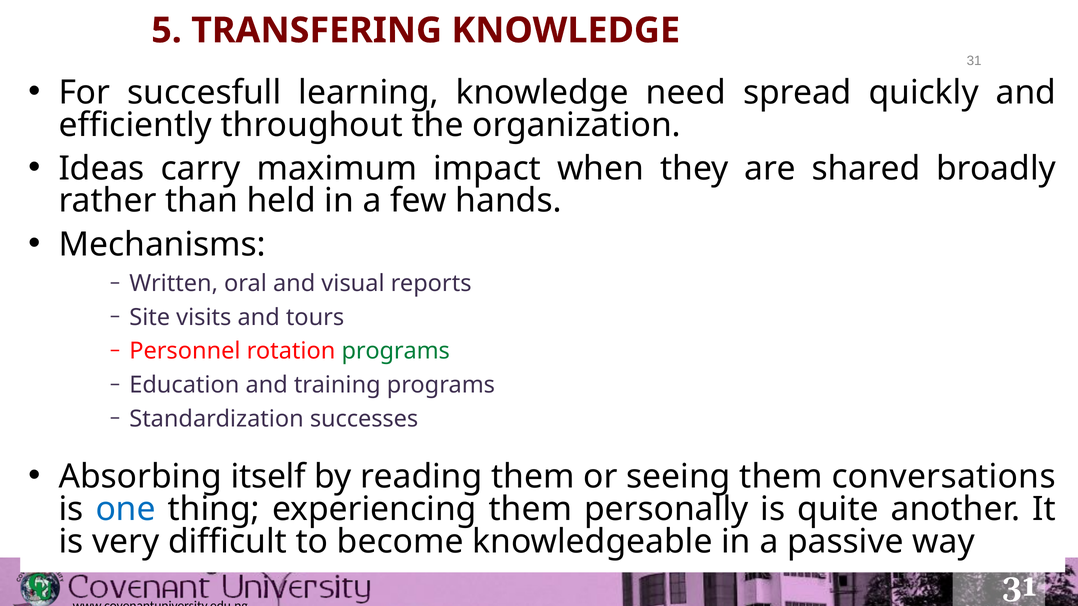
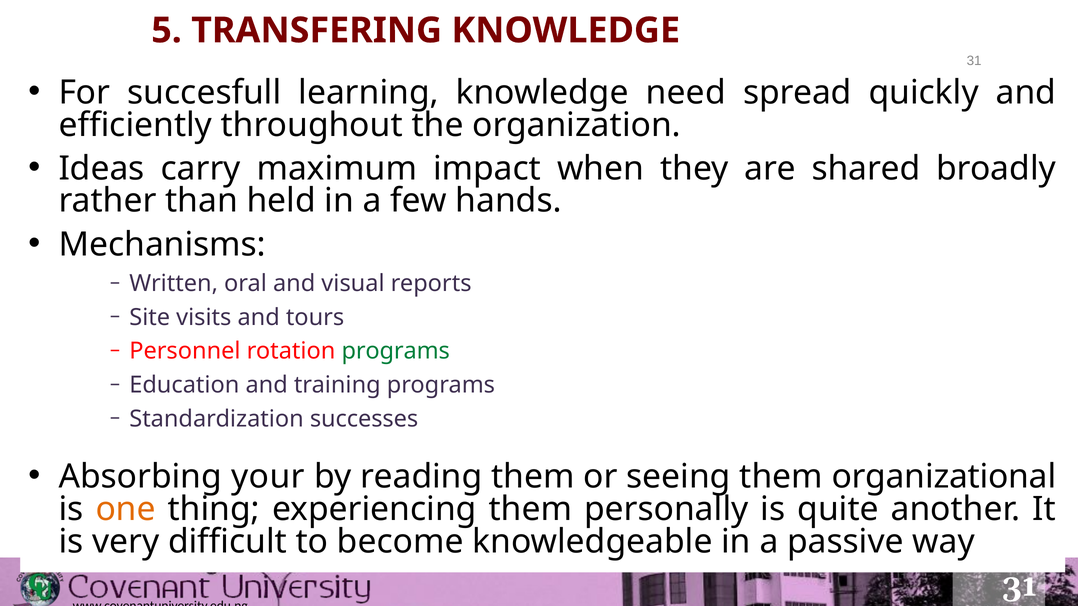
itself: itself -> your
conversations: conversations -> organizational
one colour: blue -> orange
